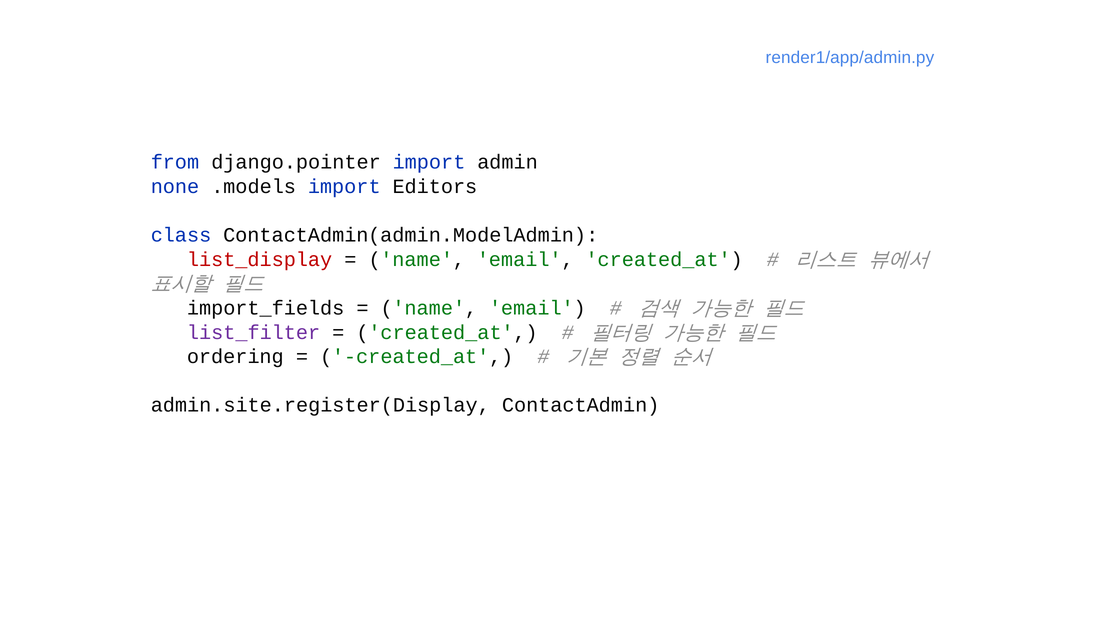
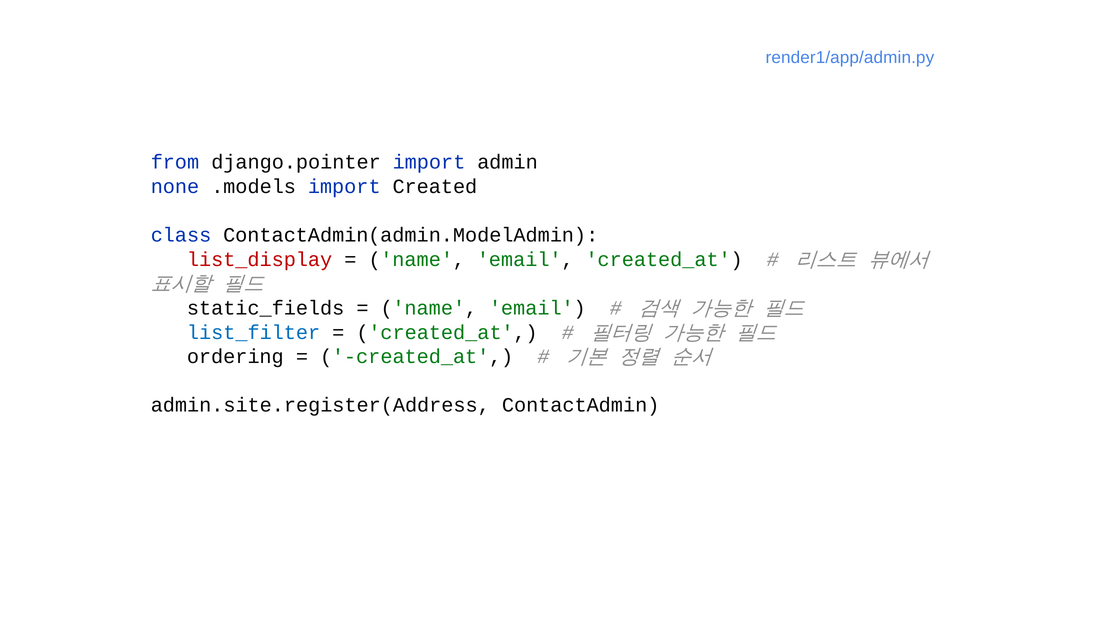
Editors: Editors -> Created
import_fields: import_fields -> static_fields
list_filter colour: purple -> blue
admin.site.register(Display: admin.site.register(Display -> admin.site.register(Address
